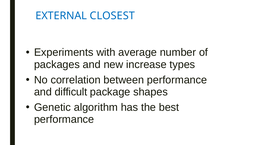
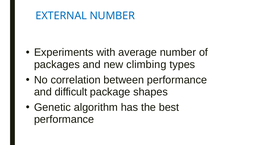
EXTERNAL CLOSEST: CLOSEST -> NUMBER
increase: increase -> climbing
